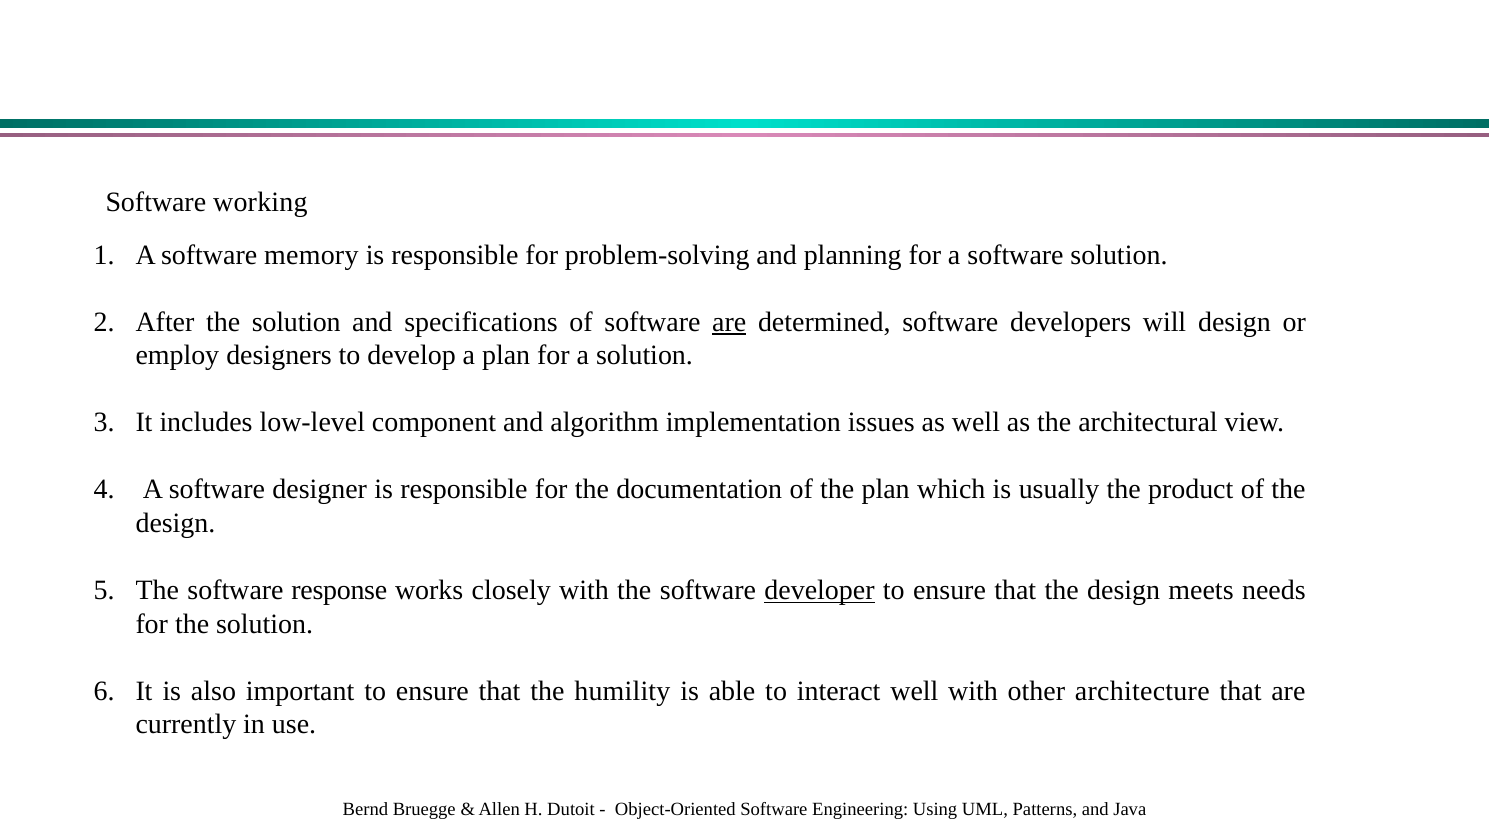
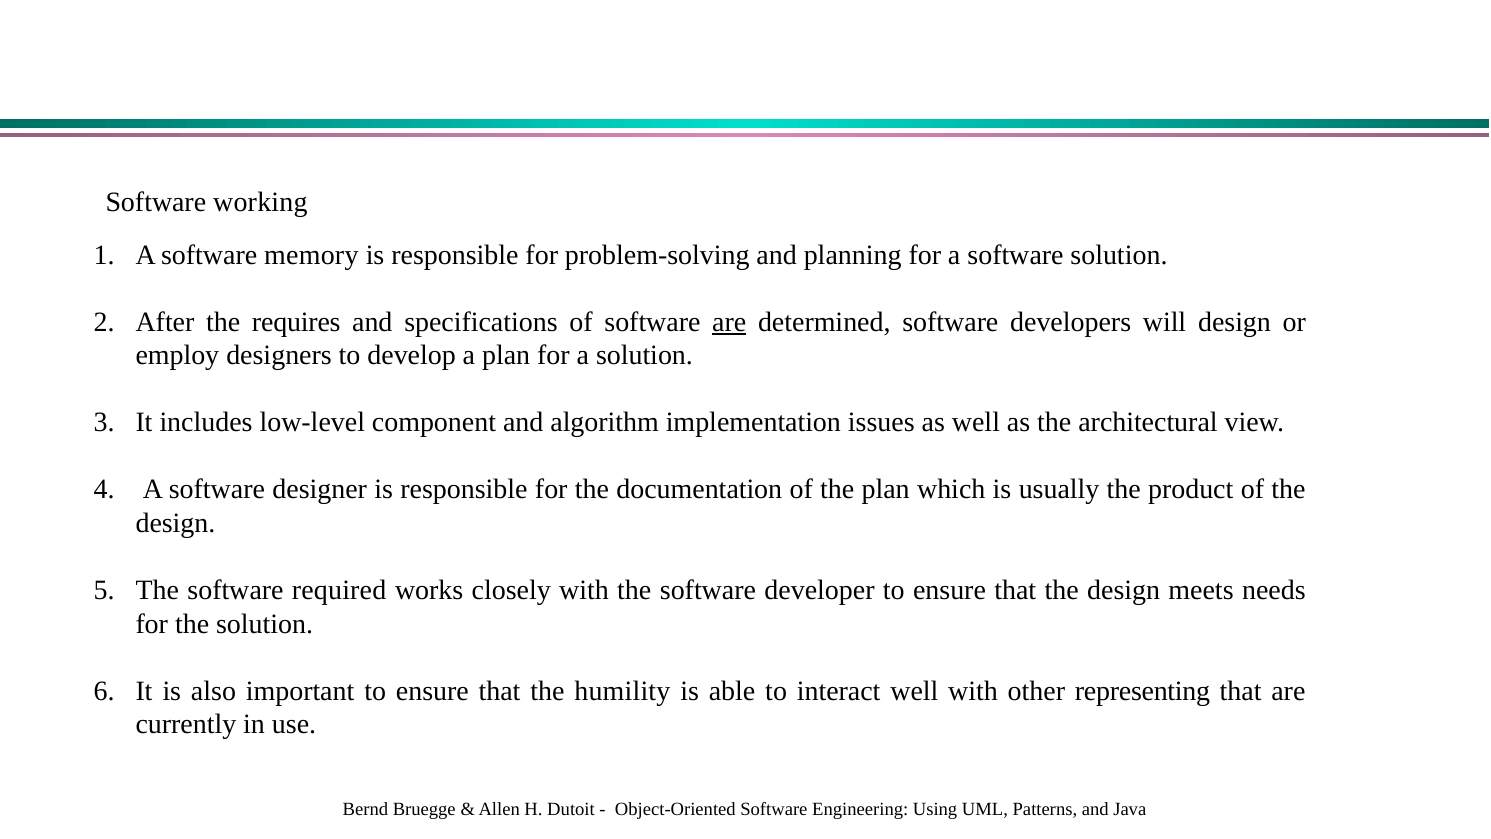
After the solution: solution -> requires
response: response -> required
developer underline: present -> none
architecture: architecture -> representing
